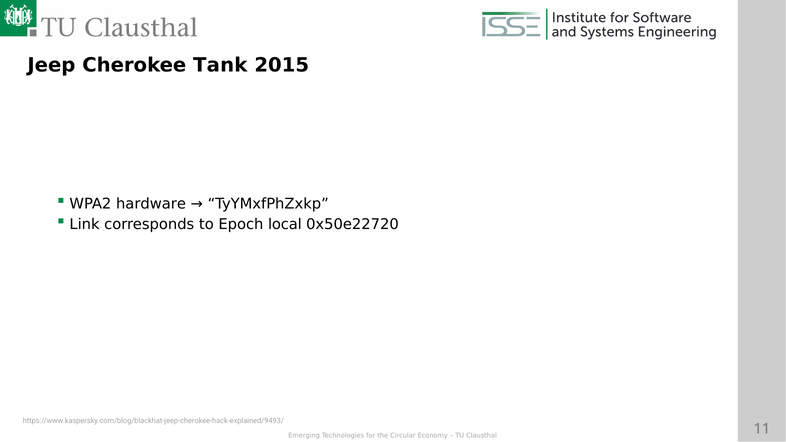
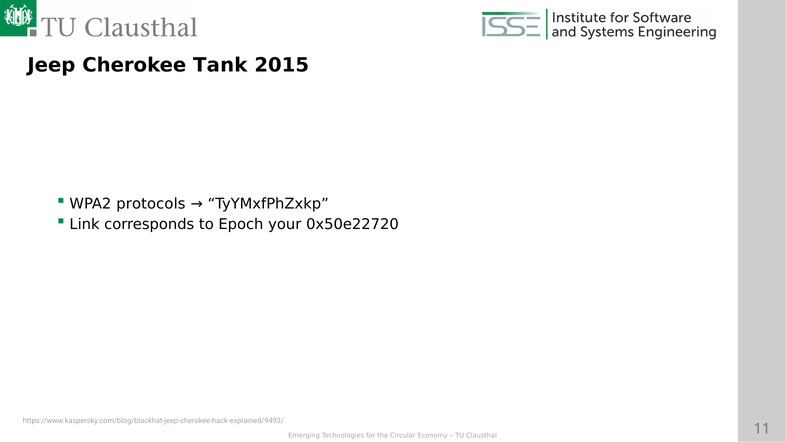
hardware: hardware -> protocols
local: local -> your
